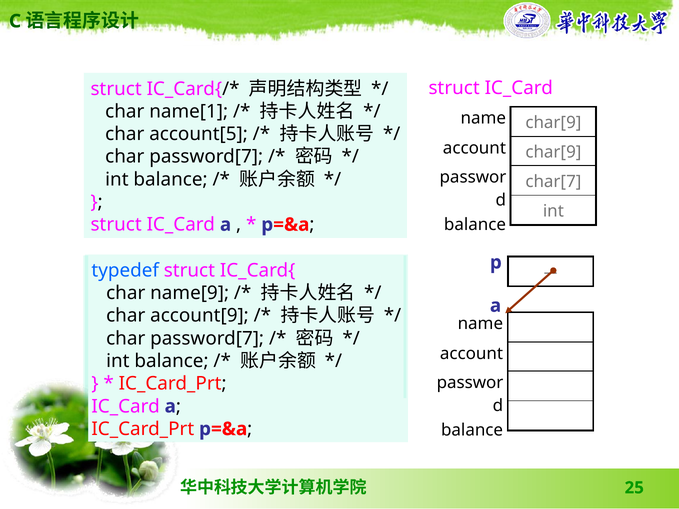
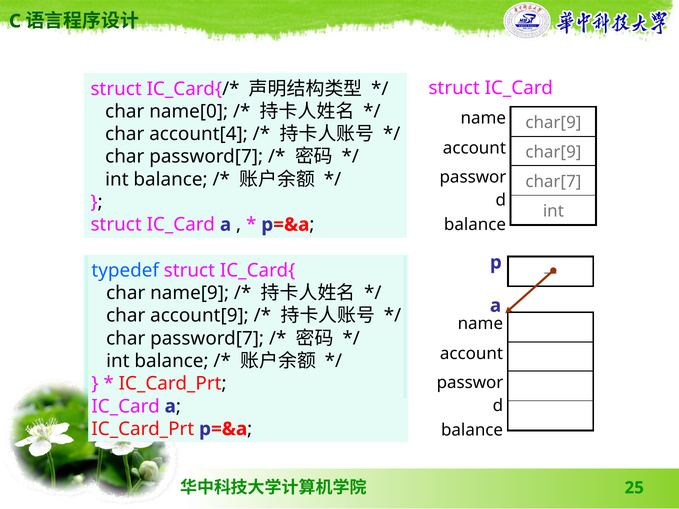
name[1: name[1 -> name[0
account[5: account[5 -> account[4
